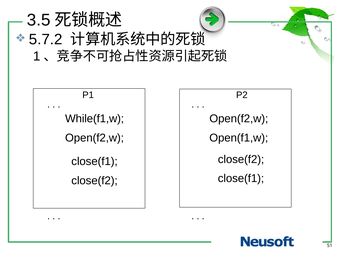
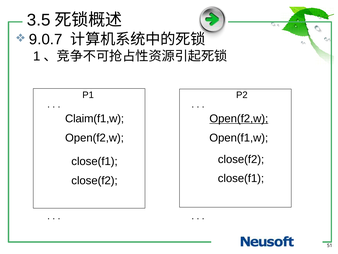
5.7.2: 5.7.2 -> 9.0.7
While(f1,w: While(f1,w -> Claim(f1,w
Open(f2,w at (239, 118) underline: none -> present
